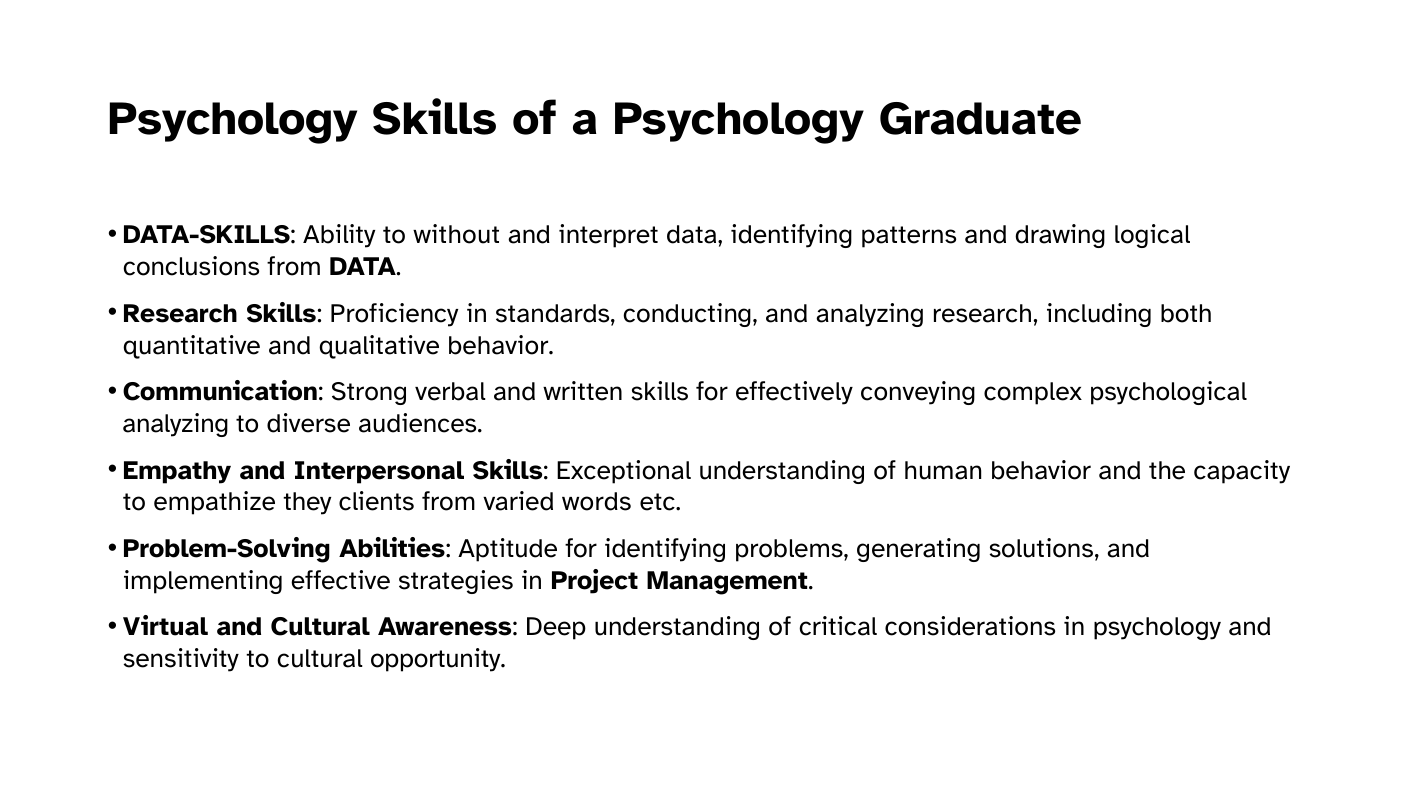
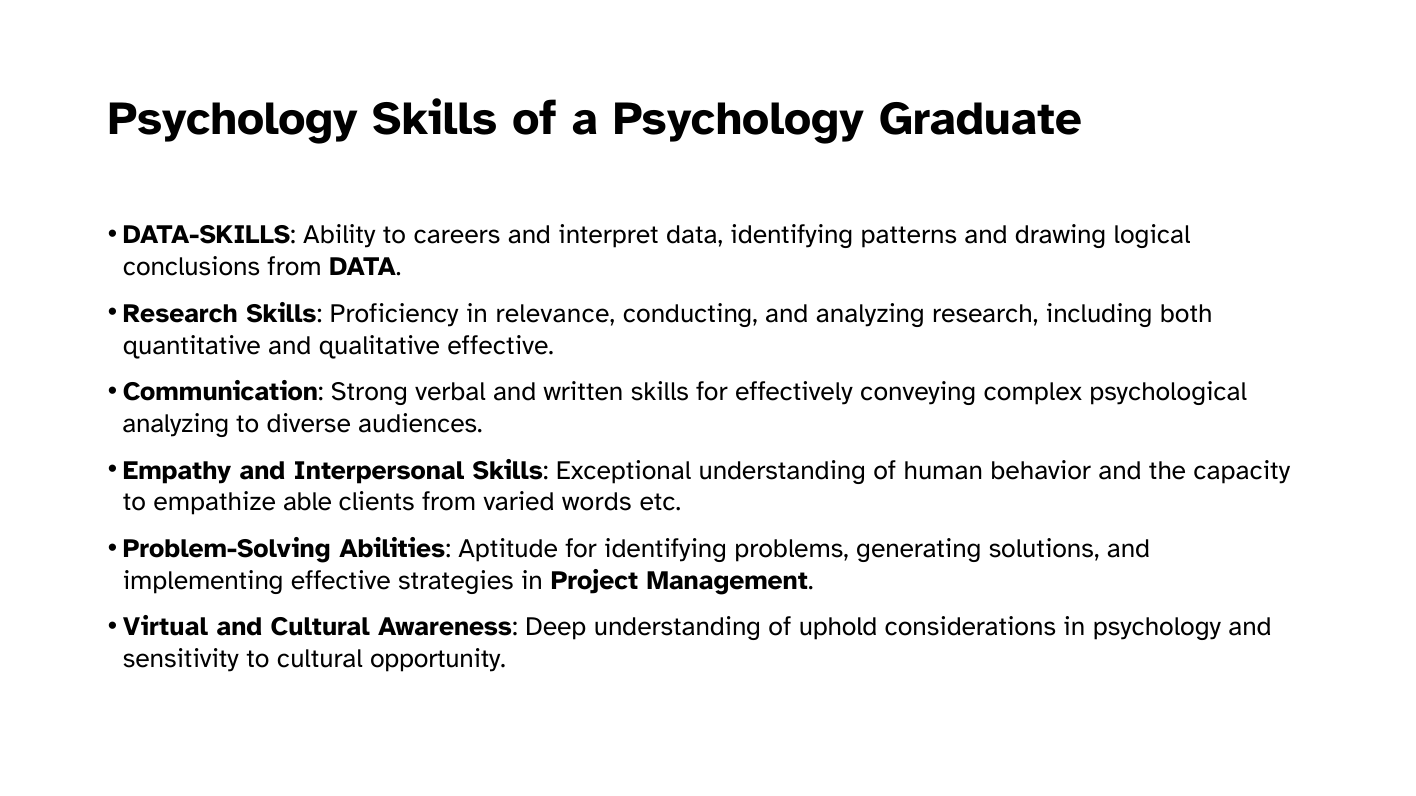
without: without -> careers
standards: standards -> relevance
qualitative behavior: behavior -> effective
they: they -> able
critical: critical -> uphold
